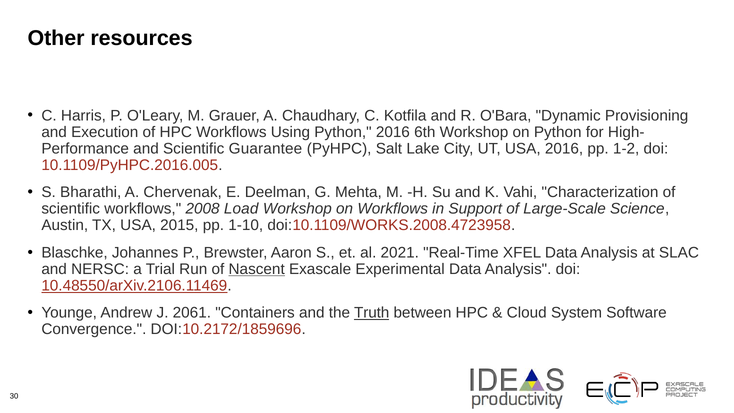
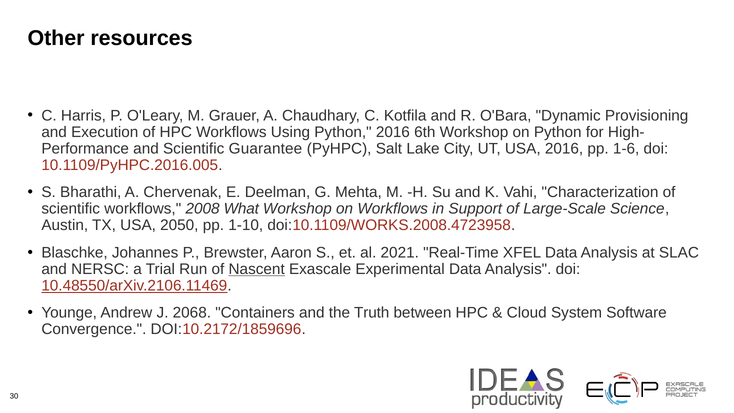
1-2: 1-2 -> 1-6
Load: Load -> What
2015: 2015 -> 2050
2061: 2061 -> 2068
Truth underline: present -> none
